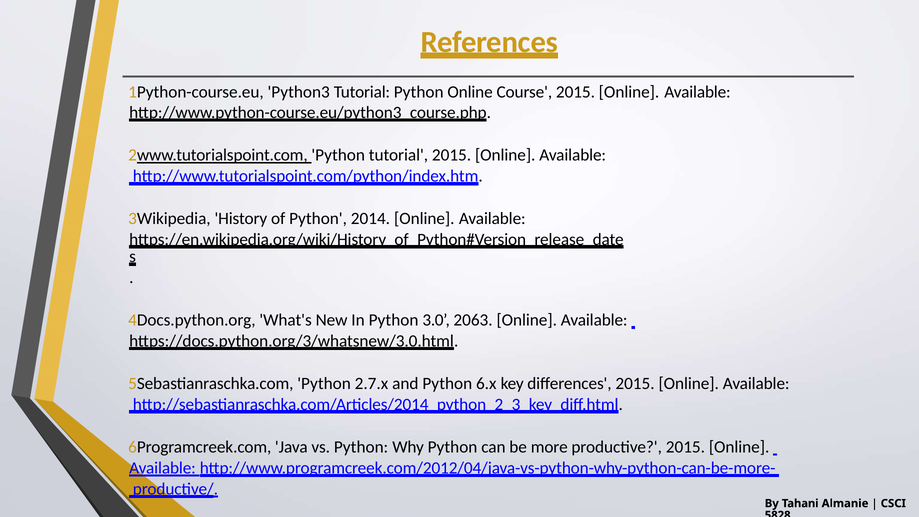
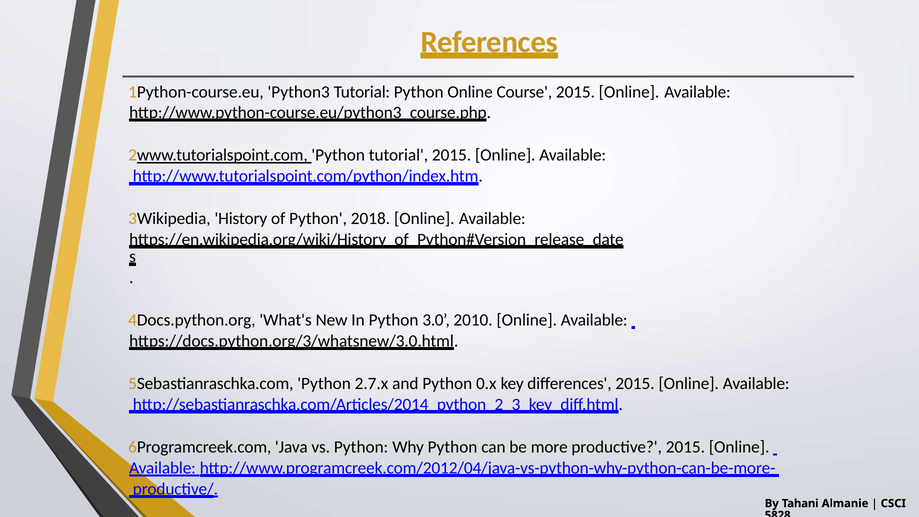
2014: 2014 -> 2018
2063: 2063 -> 2010
6.x: 6.x -> 0.x
